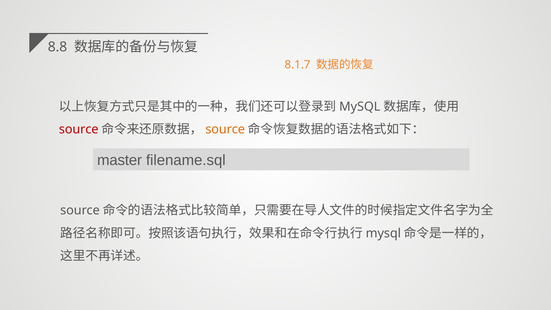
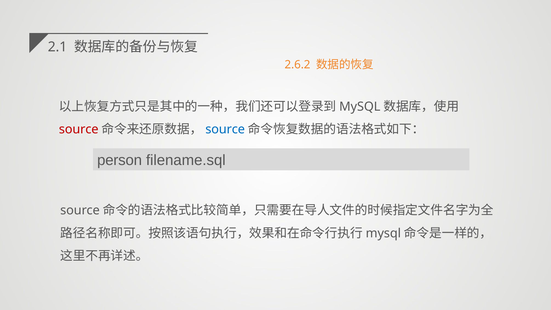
8.8: 8.8 -> 2.1
8.1.7: 8.1.7 -> 2.6.2
source at (225, 129) colour: orange -> blue
master: master -> person
